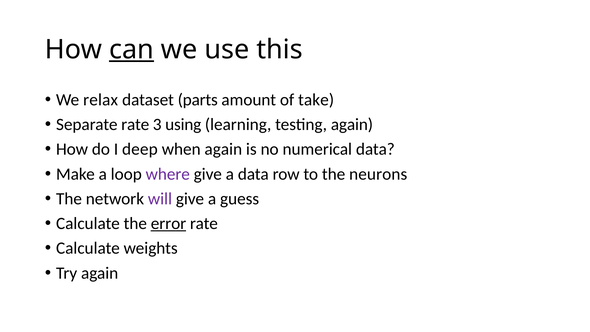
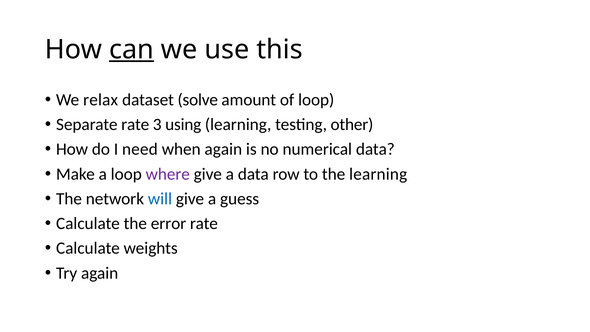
parts: parts -> solve
of take: take -> loop
testing again: again -> other
deep: deep -> need
the neurons: neurons -> learning
will colour: purple -> blue
error underline: present -> none
